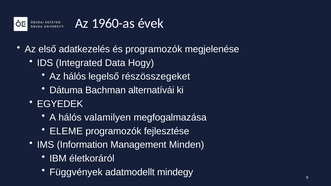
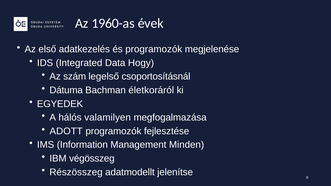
Az hálós: hálós -> szám
részösszegeket: részösszegeket -> csoportosításnál
alternatívái: alternatívái -> életkoráról
ELEME: ELEME -> ADOTT
életkoráról: életkoráról -> végösszeg
Függvények: Függvények -> Részösszeg
mindegy: mindegy -> jelenítse
